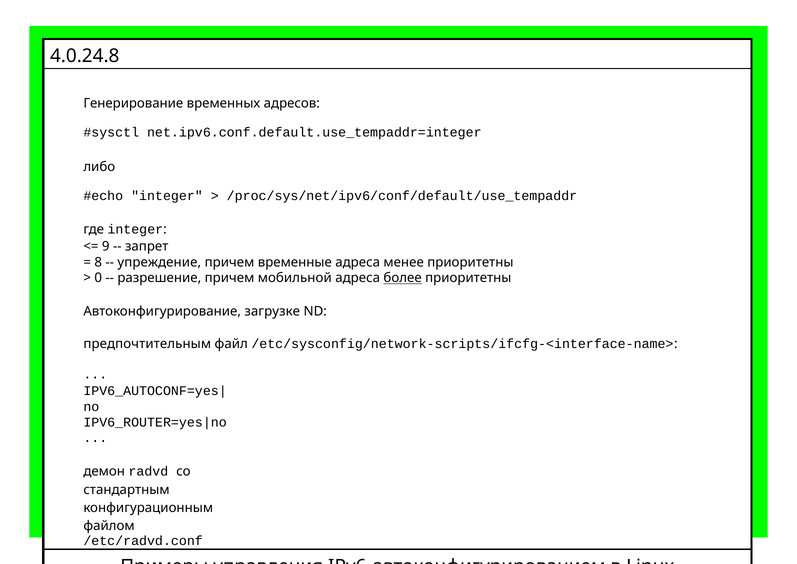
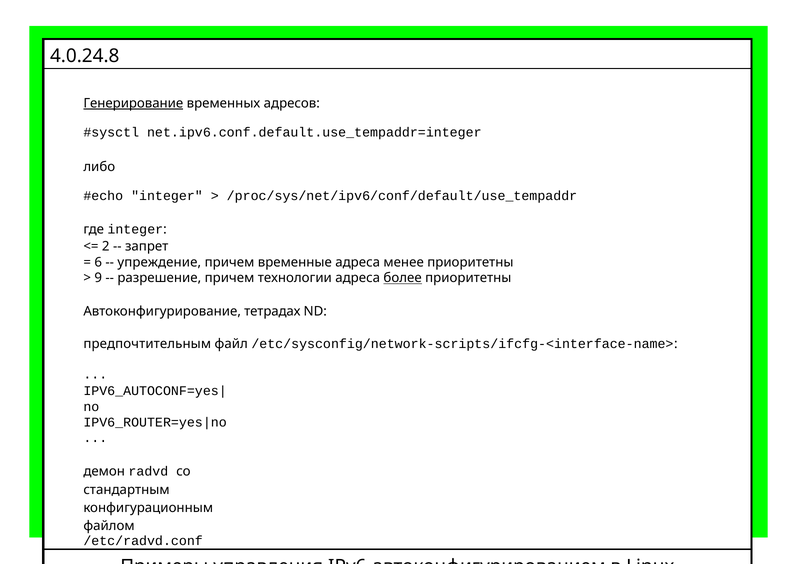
Генерирование underline: none -> present
9: 9 -> 2
8: 8 -> 6
0: 0 -> 9
мобильной: мобильной -> технологии
загрузке: загрузке -> тетрадах
